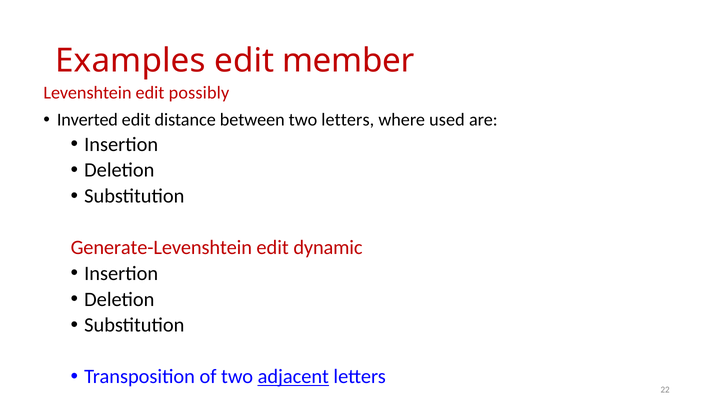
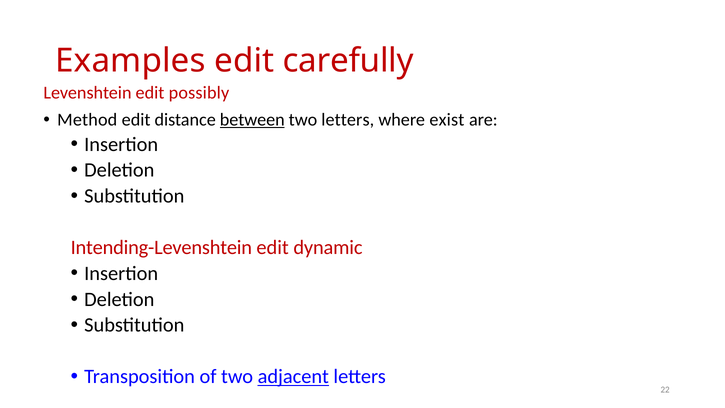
member: member -> carefully
Inverted: Inverted -> Method
between underline: none -> present
used: used -> exist
Generate-Levenshtein: Generate-Levenshtein -> Intending-Levenshtein
